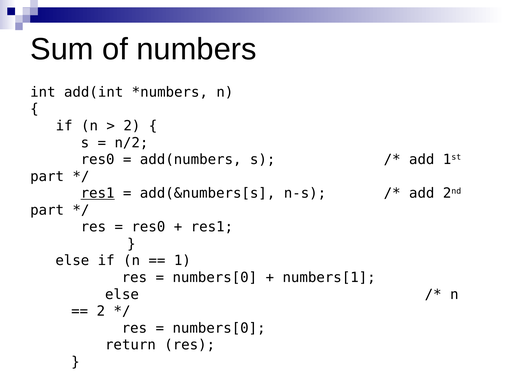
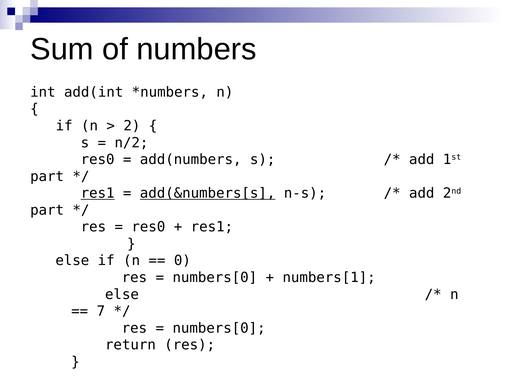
add(&numbers[s underline: none -> present
1: 1 -> 0
2 at (101, 311): 2 -> 7
